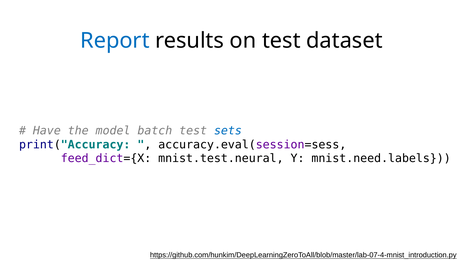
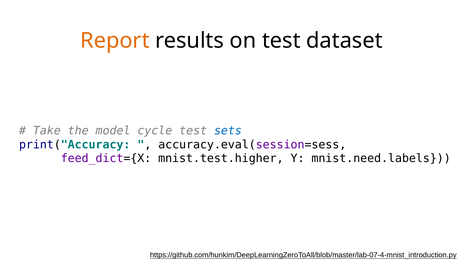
Report colour: blue -> orange
Have: Have -> Take
batch: batch -> cycle
mnist.test.neural: mnist.test.neural -> mnist.test.higher
